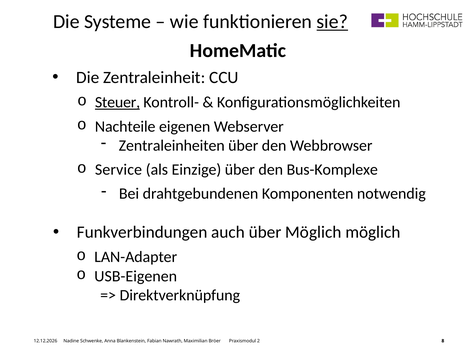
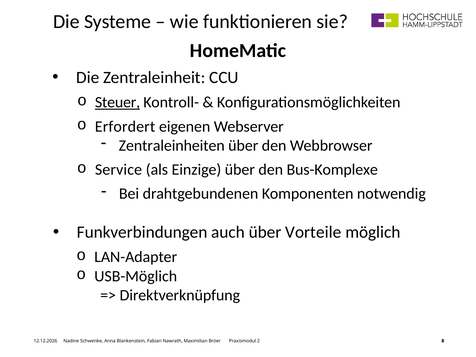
sie underline: present -> none
Nachteile: Nachteile -> Erfordert
über Möglich: Möglich -> Vorteile
USB-Eigenen: USB-Eigenen -> USB-Möglich
